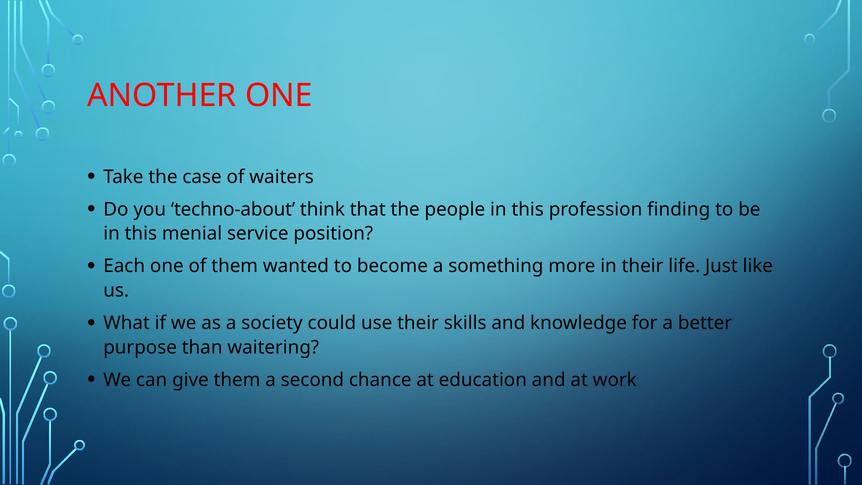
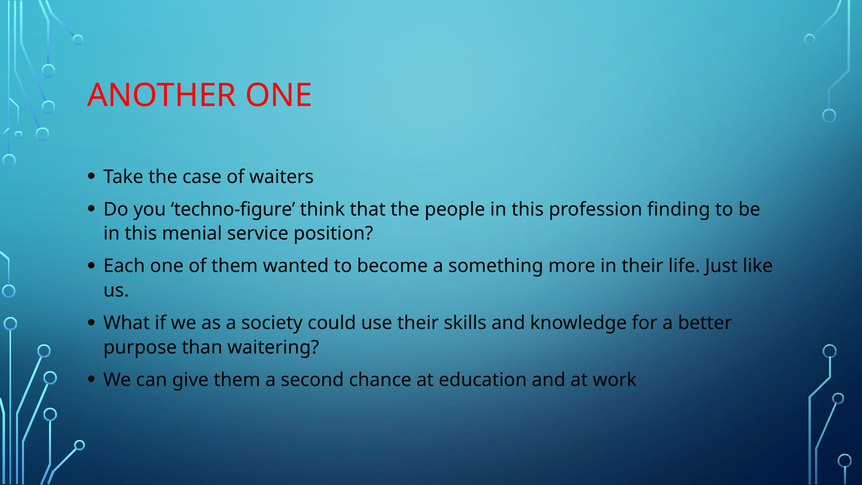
techno-about: techno-about -> techno-figure
